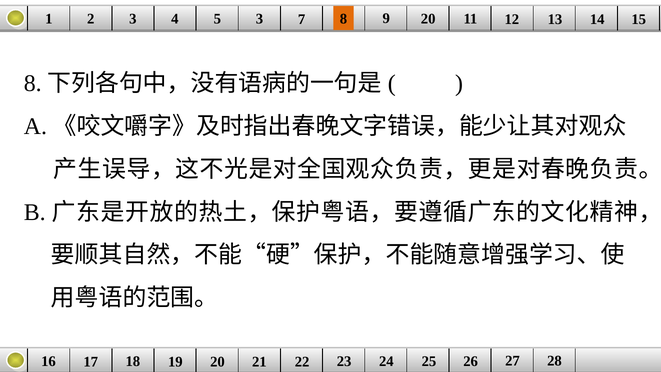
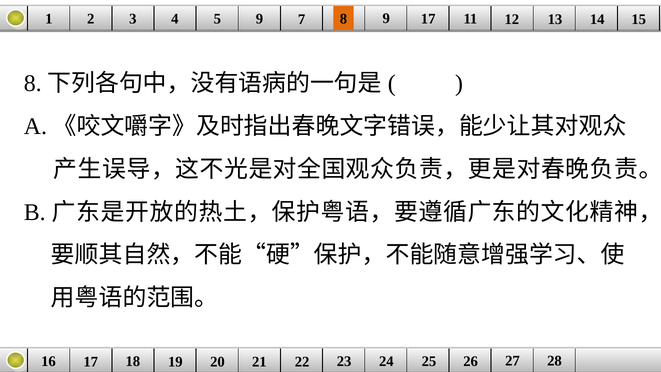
5 3: 3 -> 9
9 20: 20 -> 17
